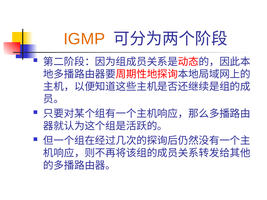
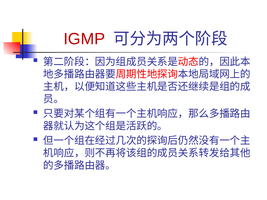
IGMP colour: orange -> red
